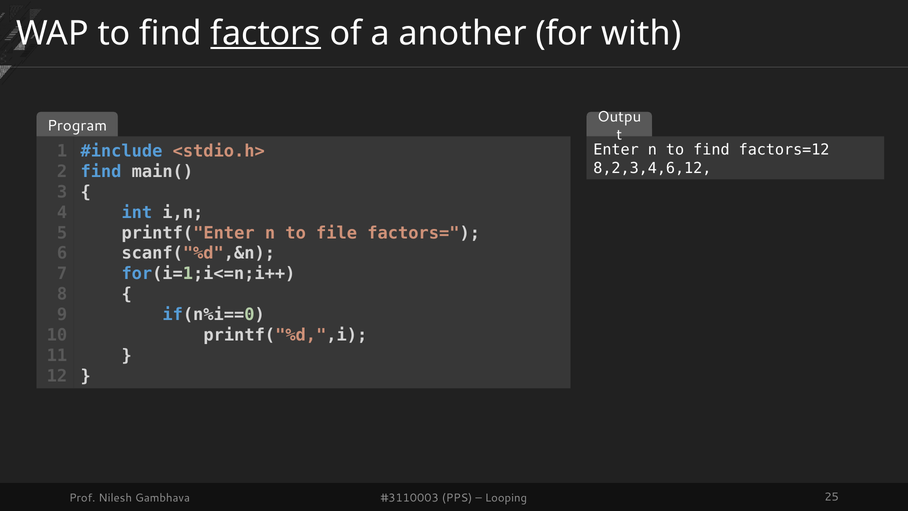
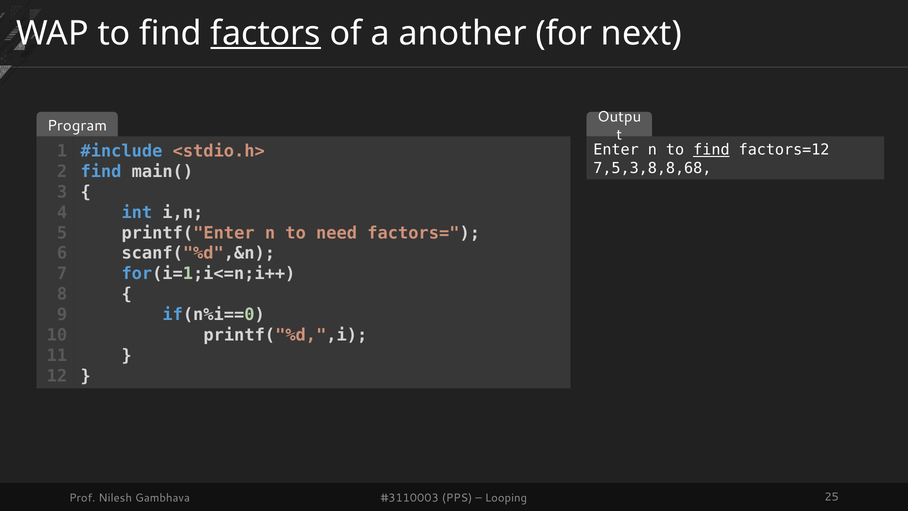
with: with -> next
find at (711, 150) underline: none -> present
8,2,3,4,6,12: 8,2,3,4,6,12 -> 7,5,3,8,8,68
file: file -> need
